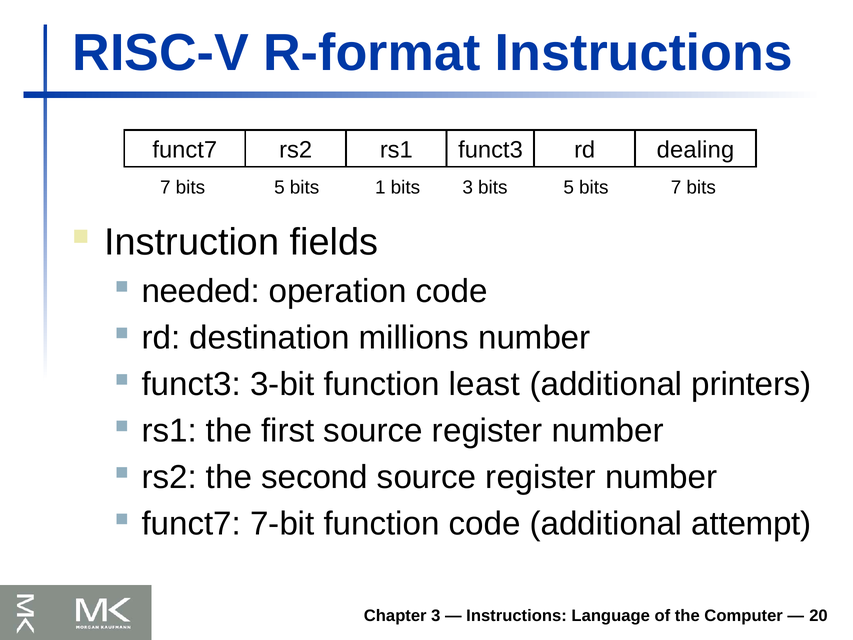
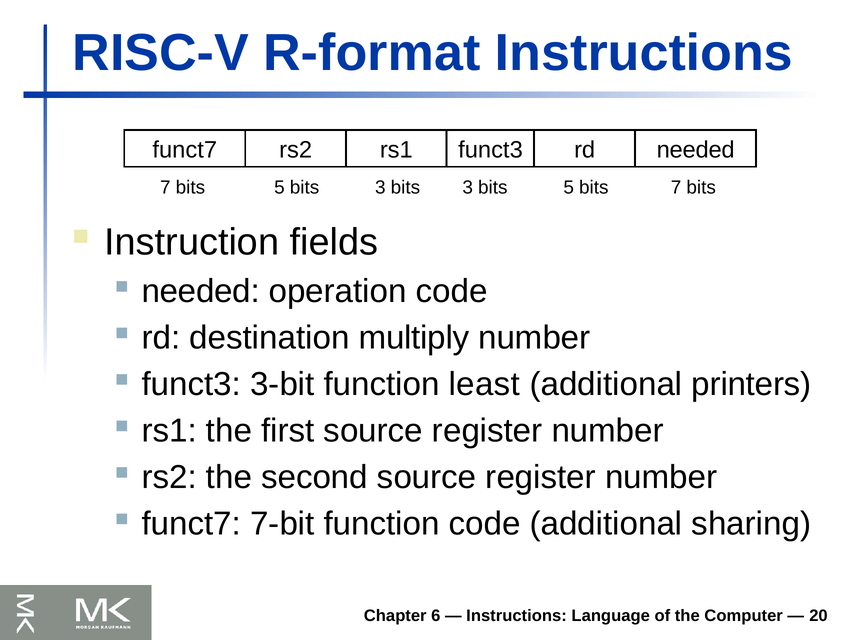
funct3 dealing: dealing -> needed
1 at (380, 187): 1 -> 3
millions: millions -> multiply
attempt: attempt -> sharing
Chapter 3: 3 -> 6
